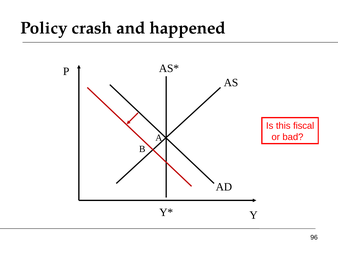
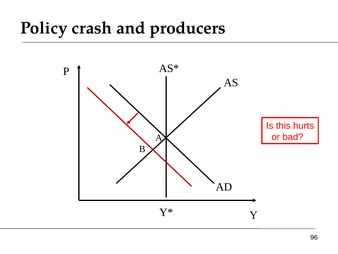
happened: happened -> producers
fiscal: fiscal -> hurts
